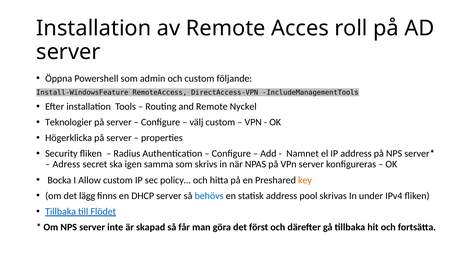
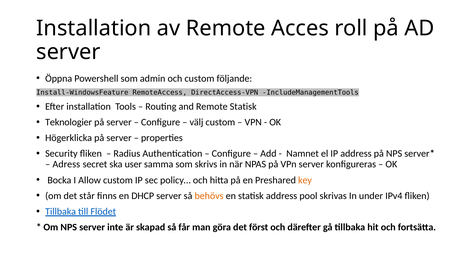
Remote Nyckel: Nyckel -> Statisk
igen: igen -> user
lägg: lägg -> står
behövs colour: blue -> orange
